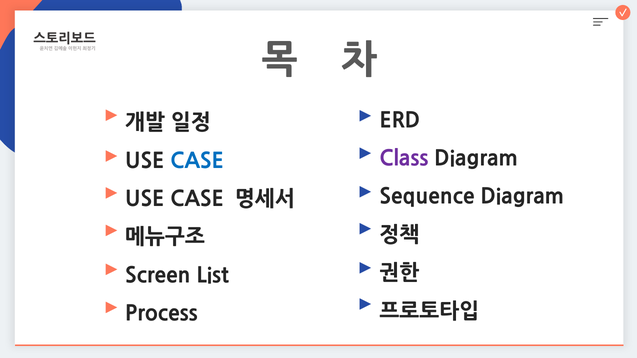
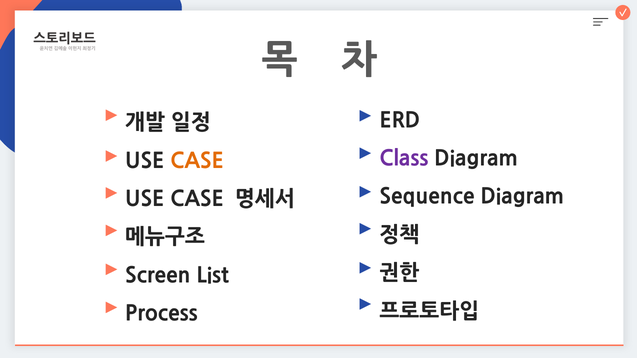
CASE at (197, 161) colour: blue -> orange
